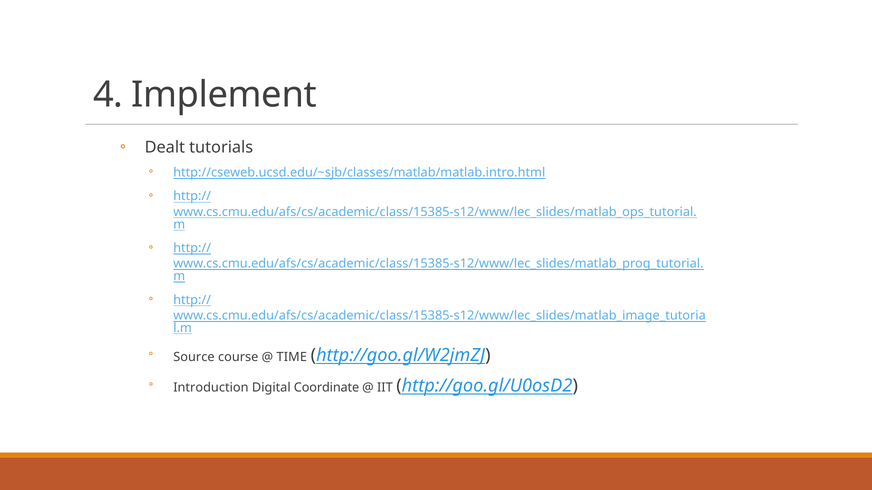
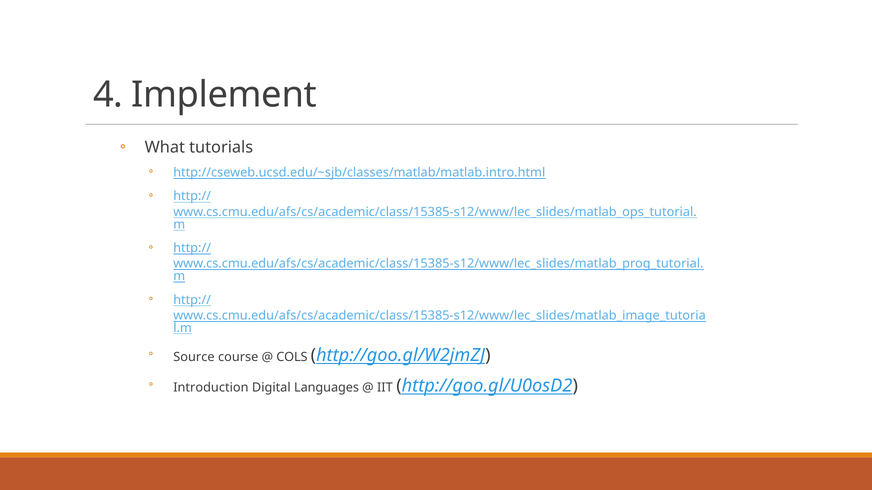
Dealt: Dealt -> What
TIME: TIME -> COLS
Coordinate: Coordinate -> Languages
